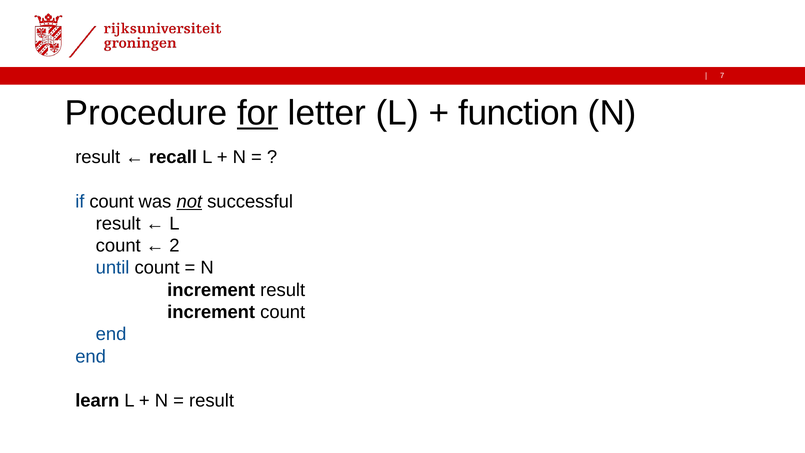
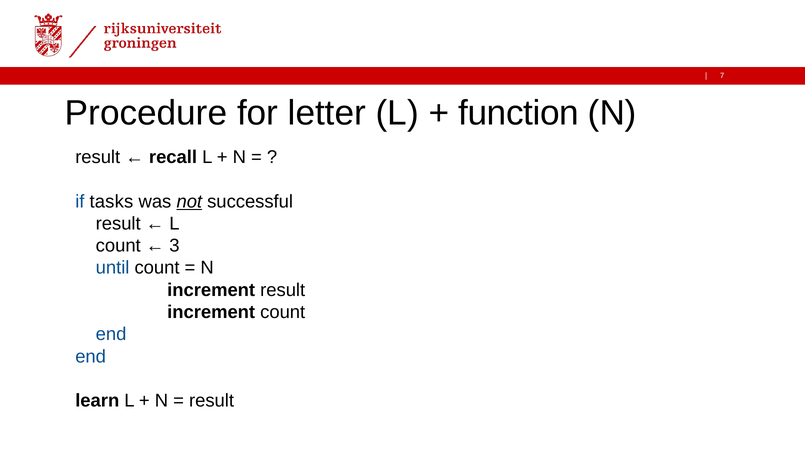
for underline: present -> none
if count: count -> tasks
2: 2 -> 3
